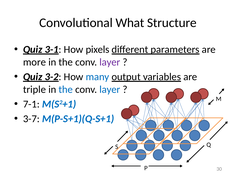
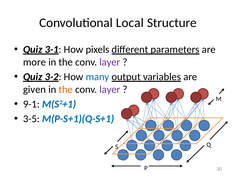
What: What -> Local
triple: triple -> given
the at (66, 89) colour: blue -> orange
layer at (110, 89) colour: blue -> purple
7-1: 7-1 -> 9-1
3-7: 3-7 -> 3-5
